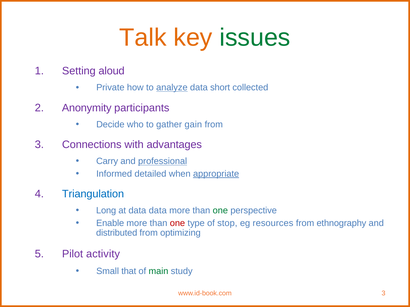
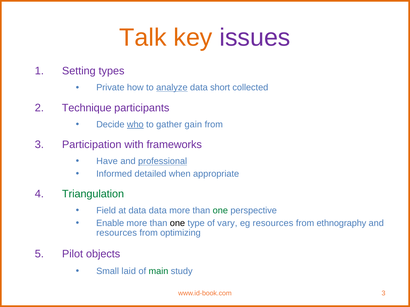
issues colour: green -> purple
aloud: aloud -> types
Anonymity: Anonymity -> Technique
who underline: none -> present
Connections: Connections -> Participation
advantages: advantages -> frameworks
Carry: Carry -> Have
appropriate underline: present -> none
Triangulation colour: blue -> green
Long: Long -> Field
one at (177, 223) colour: red -> black
stop: stop -> vary
distributed at (117, 233): distributed -> resources
activity: activity -> objects
that: that -> laid
